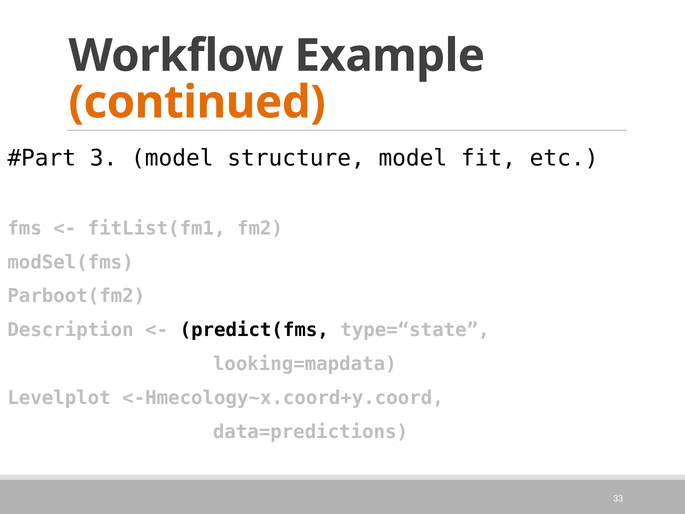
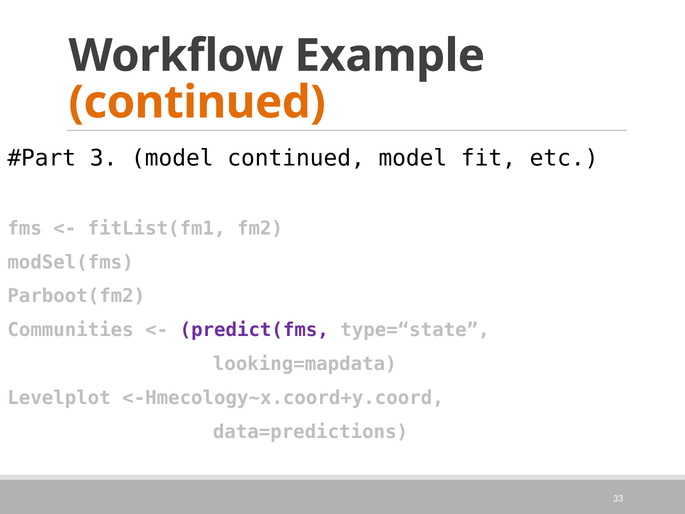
model structure: structure -> continued
Description: Description -> Communities
predict(fms colour: black -> purple
